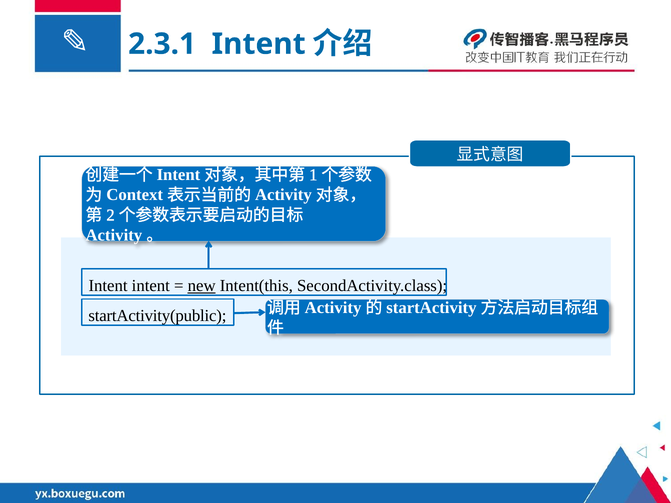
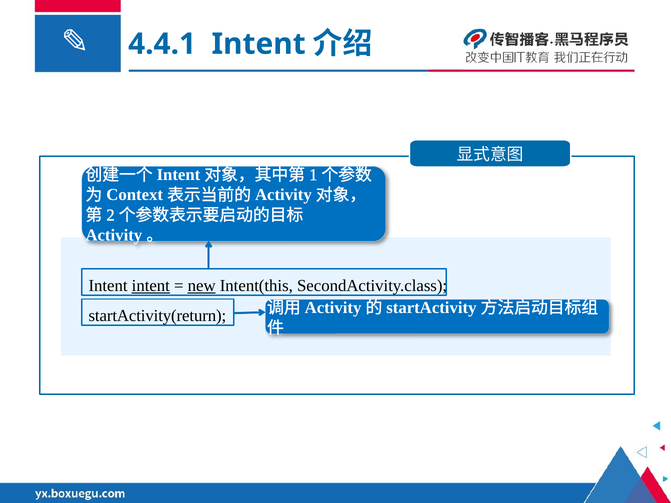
2.3.1: 2.3.1 -> 4.4.1
intent at (151, 286) underline: none -> present
startActivity(public: startActivity(public -> startActivity(return
